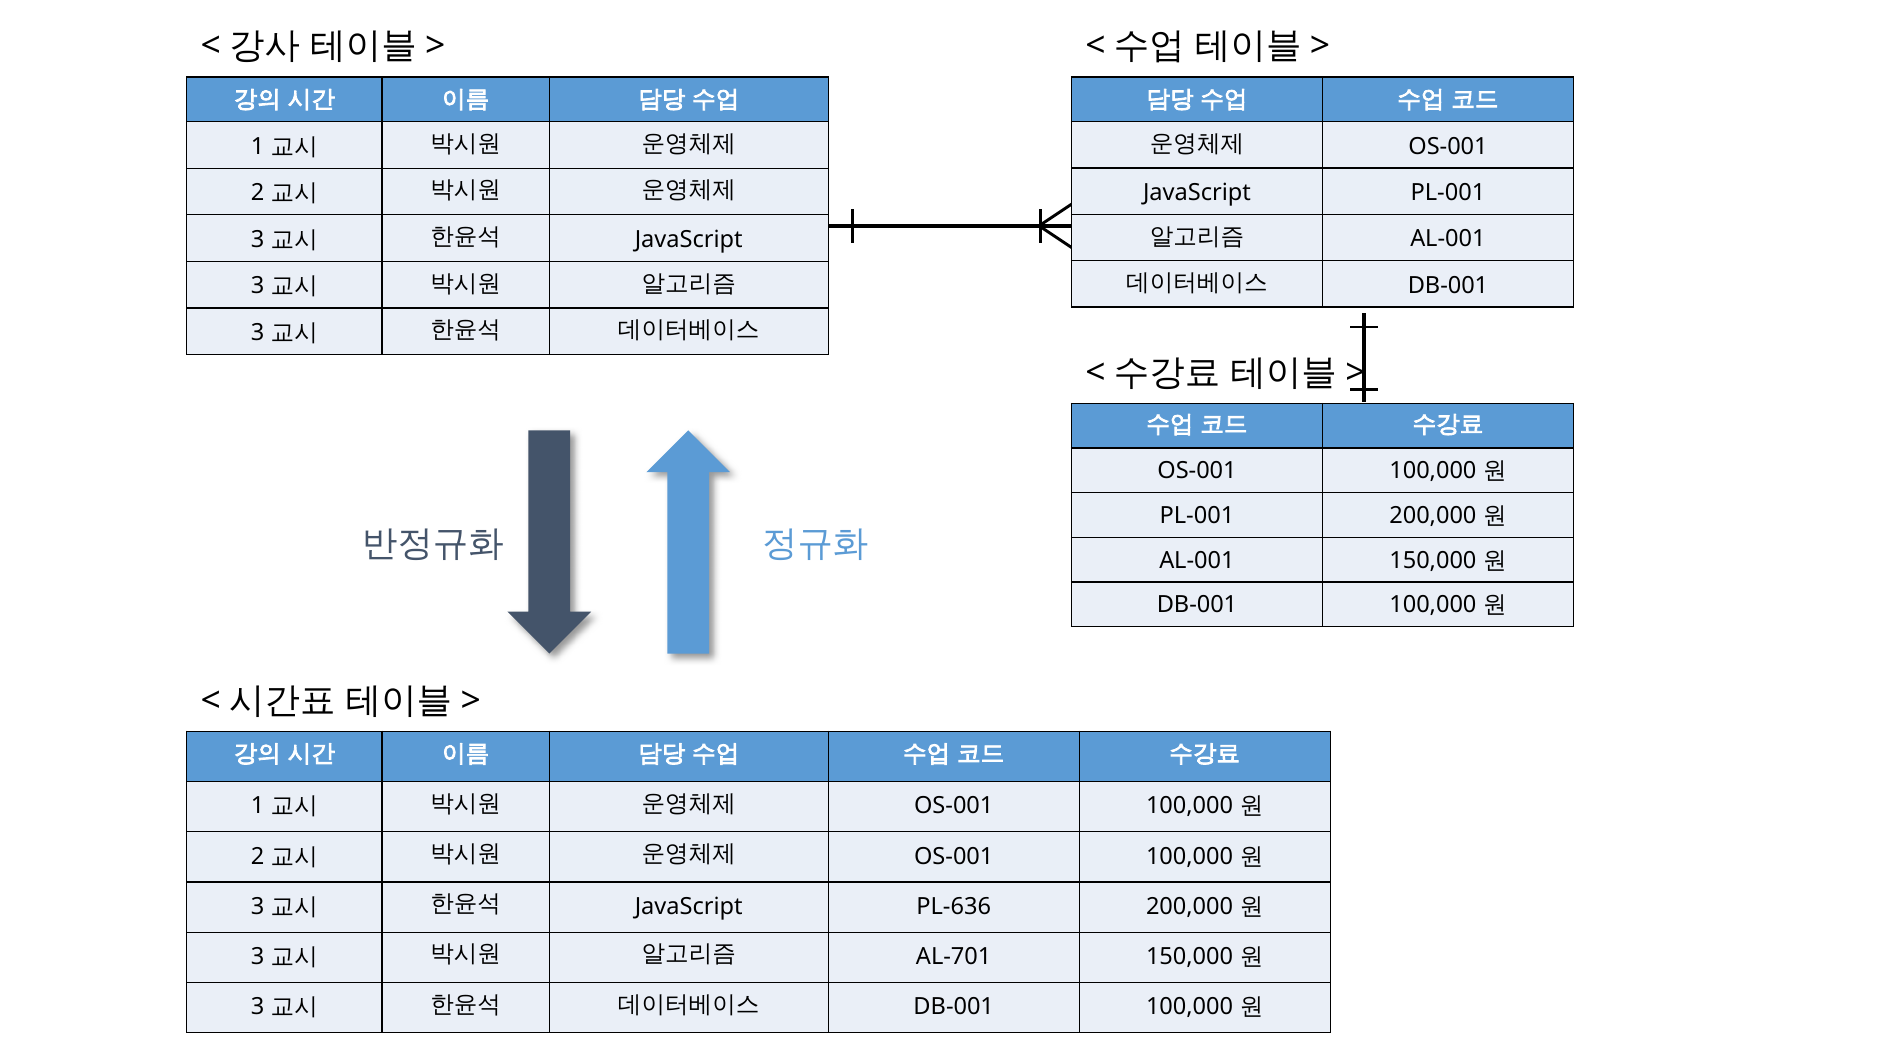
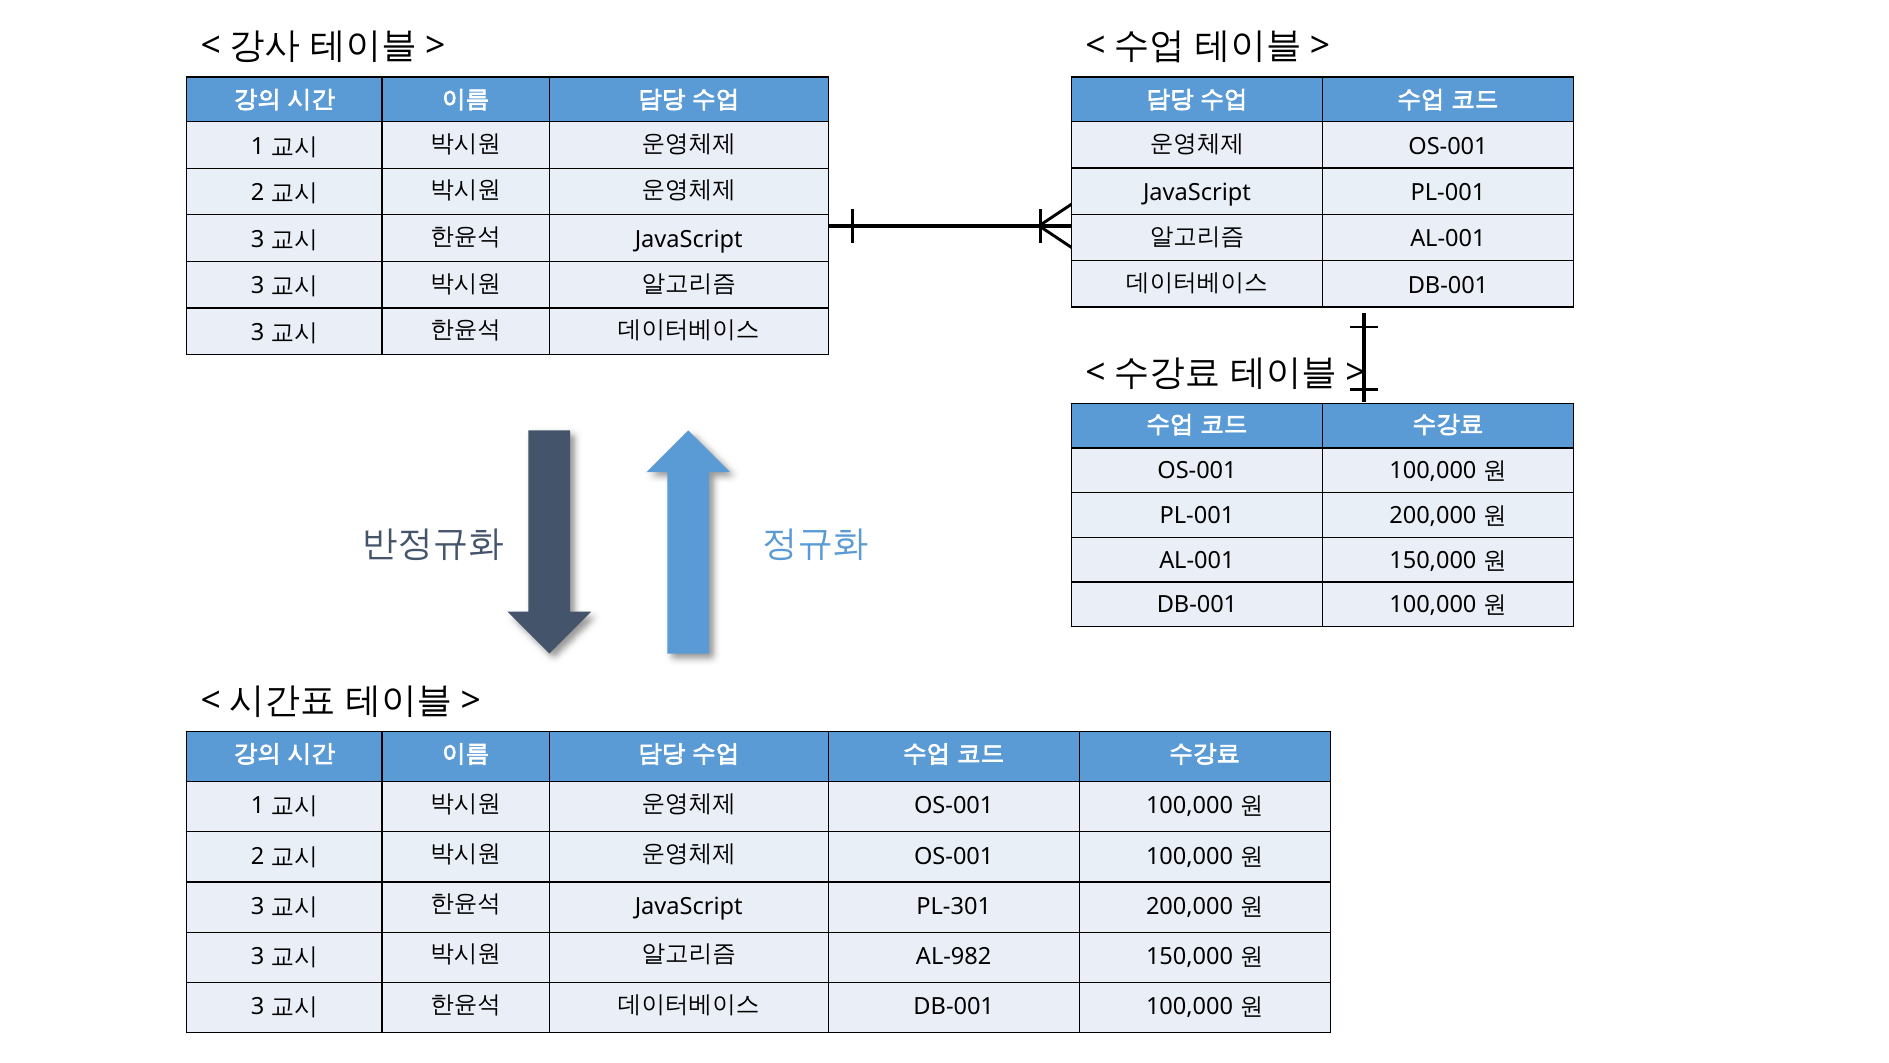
PL-636: PL-636 -> PL-301
AL-701: AL-701 -> AL-982
